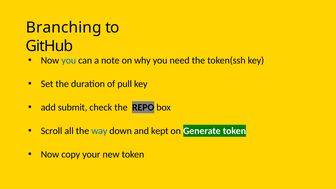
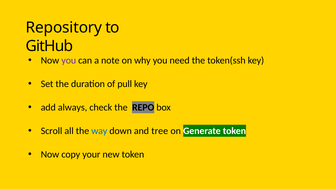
Branching: Branching -> Repository
you at (69, 60) colour: blue -> purple
submit: submit -> always
kept: kept -> tree
